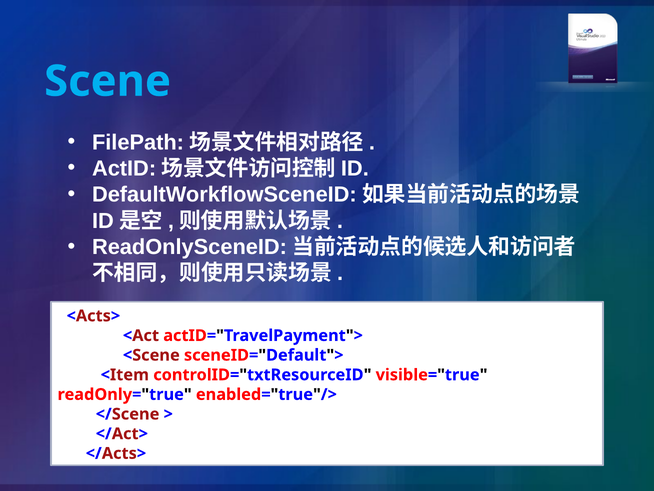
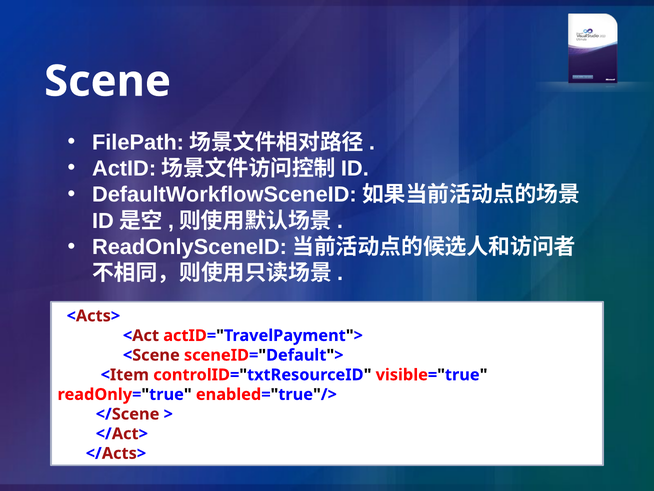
Scene colour: light blue -> white
